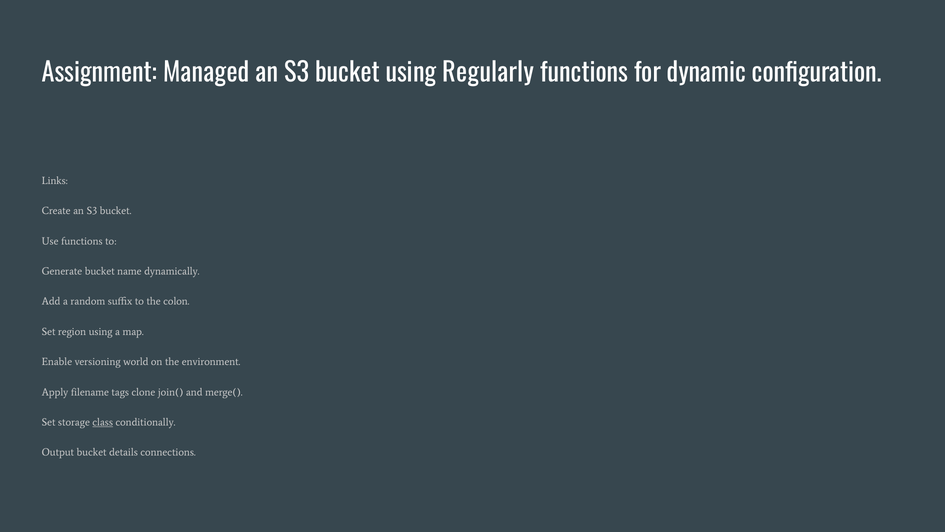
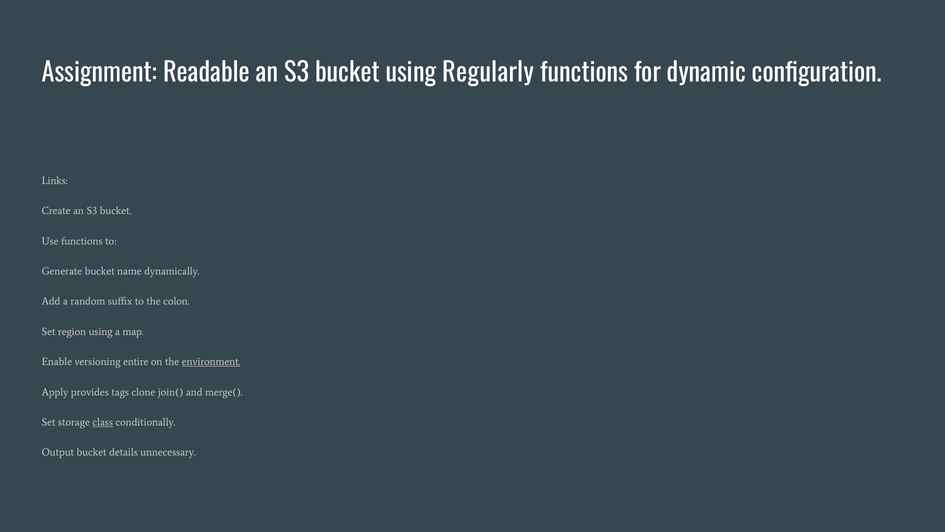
Managed: Managed -> Readable
world: world -> entire
environment underline: none -> present
filename: filename -> provides
connections: connections -> unnecessary
